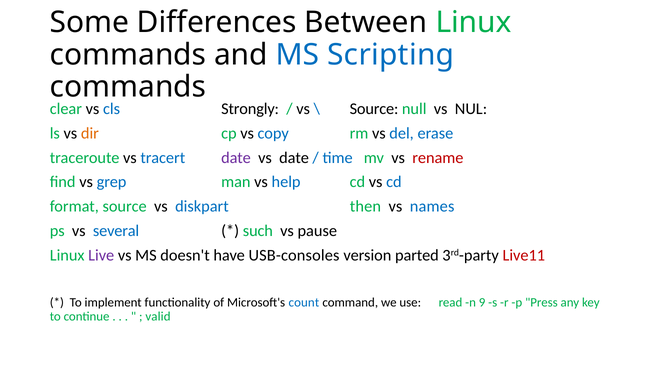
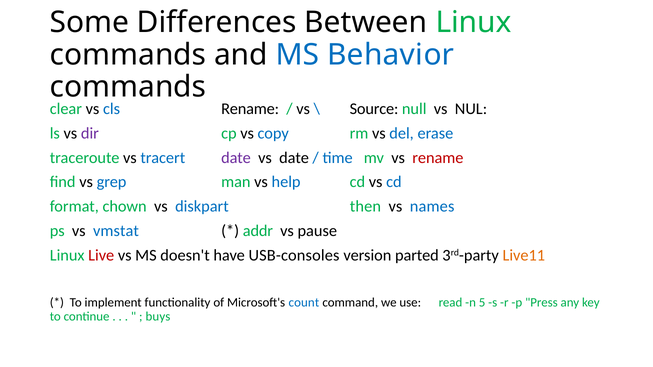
Scripting: Scripting -> Behavior
Strongly at (250, 109): Strongly -> Rename
dir colour: orange -> purple
format source: source -> chown
several: several -> vmstat
such: such -> addr
Live colour: purple -> red
Live11 colour: red -> orange
9: 9 -> 5
valid: valid -> buys
